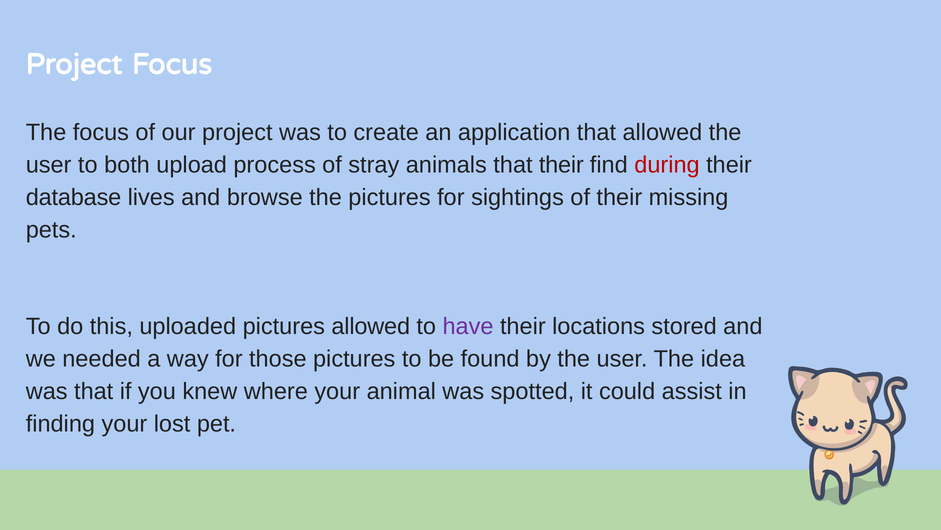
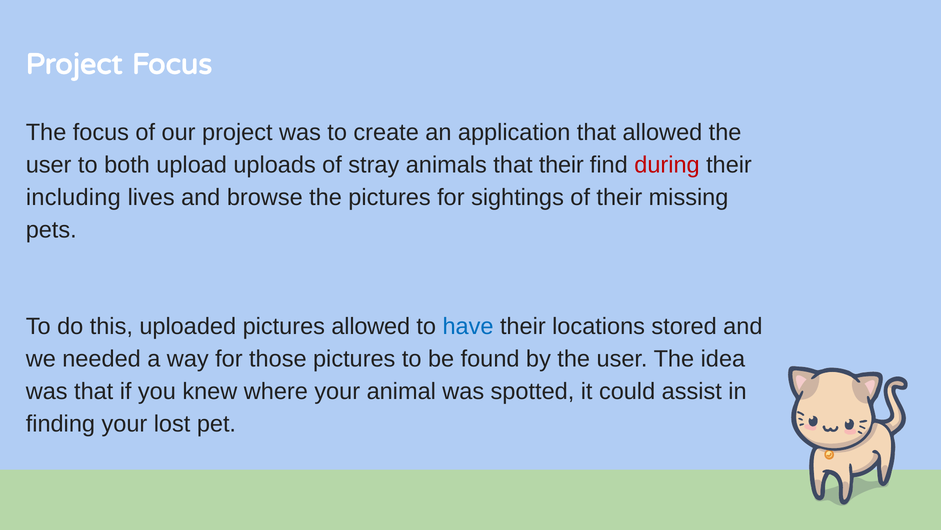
process: process -> uploads
database: database -> including
have colour: purple -> blue
